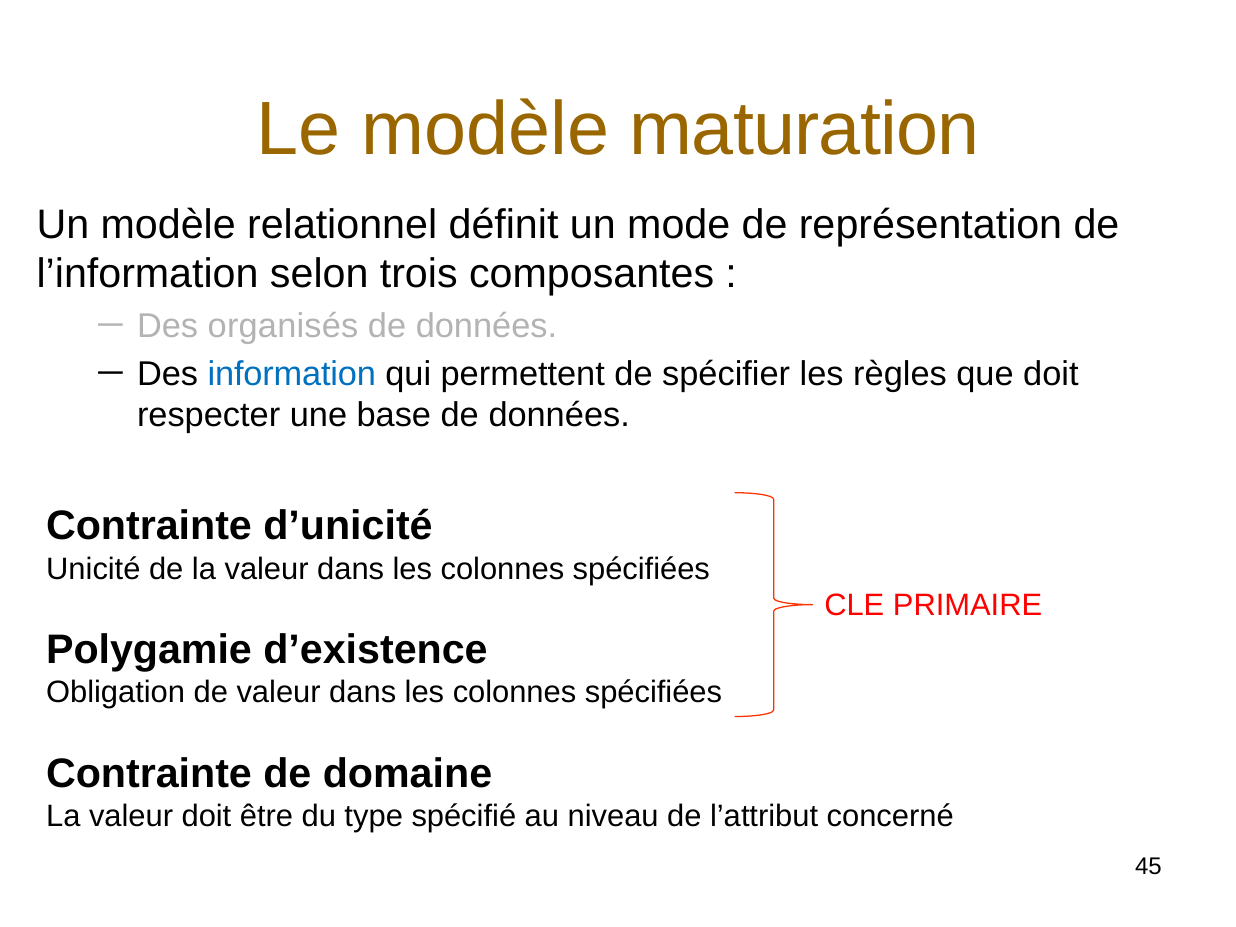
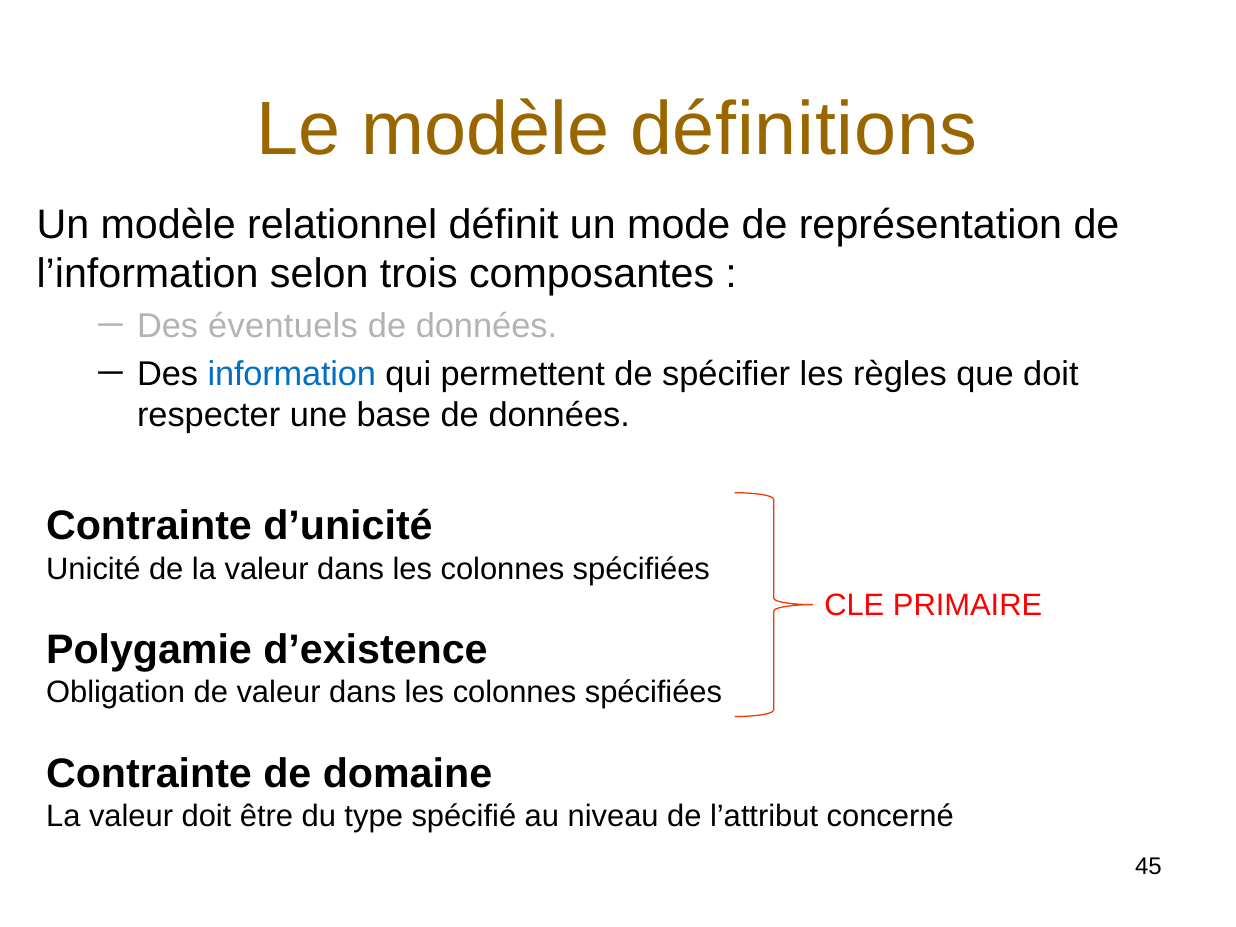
maturation: maturation -> définitions
organisés: organisés -> éventuels
